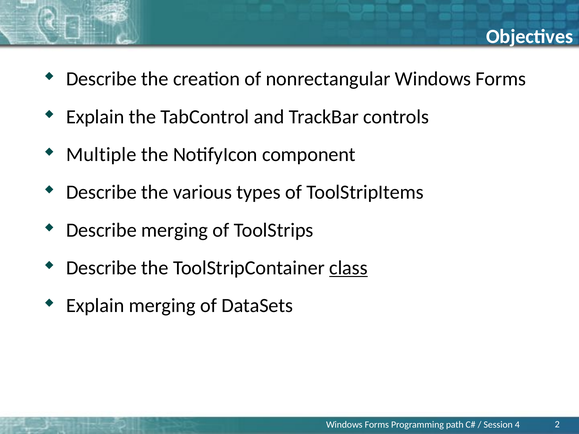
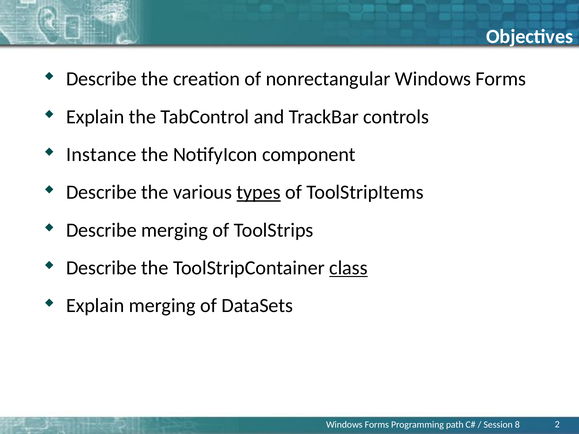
Multiple: Multiple -> Instance
types underline: none -> present
4: 4 -> 8
